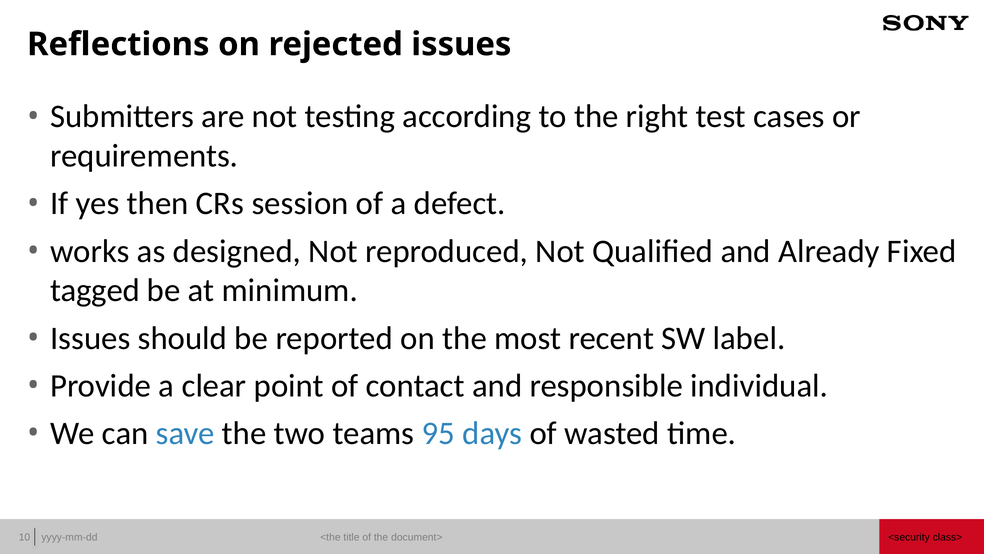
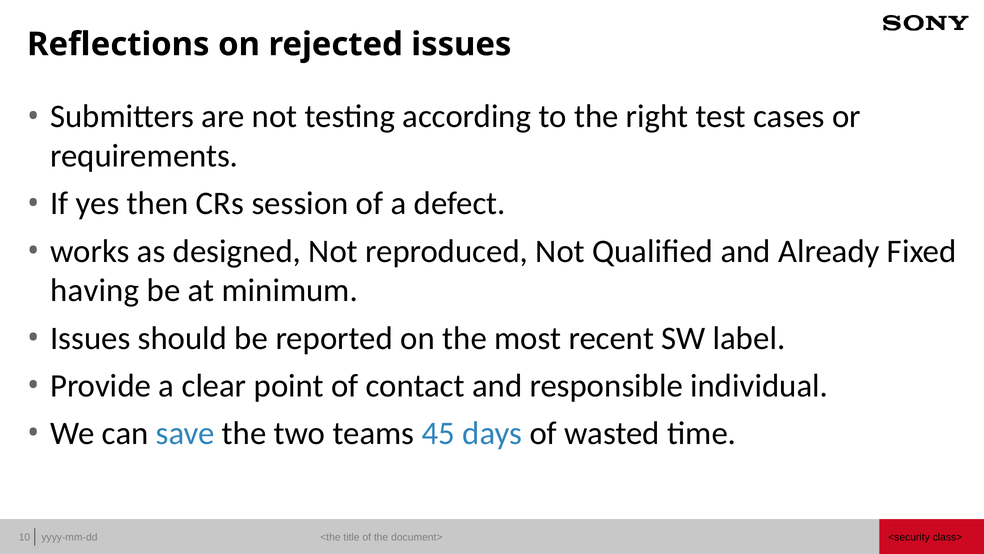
tagged: tagged -> having
95: 95 -> 45
